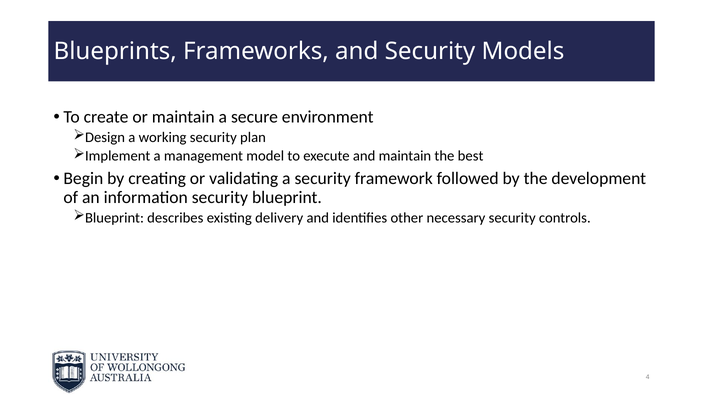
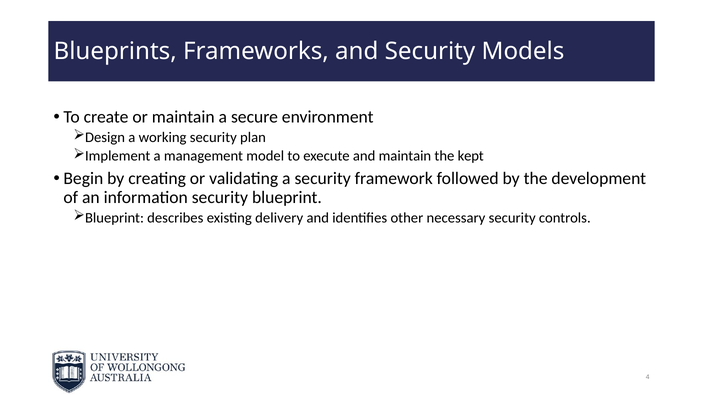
best: best -> kept
